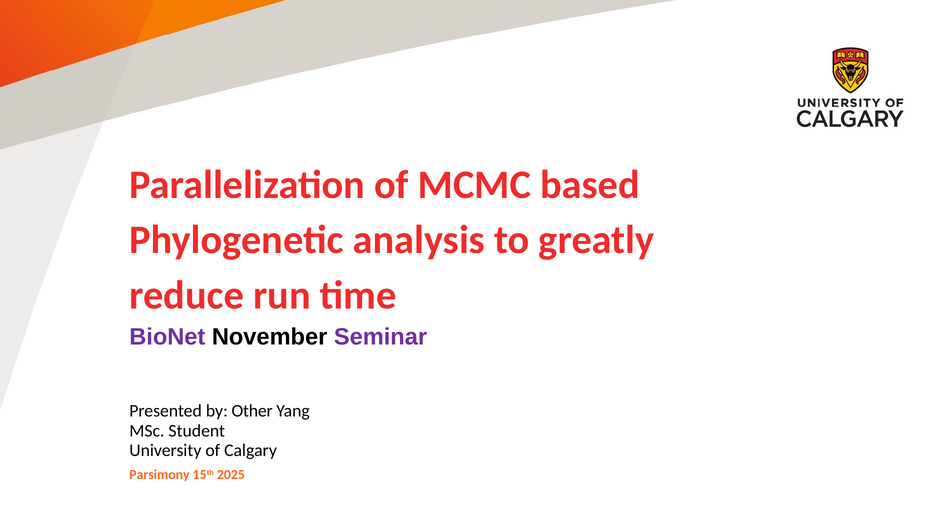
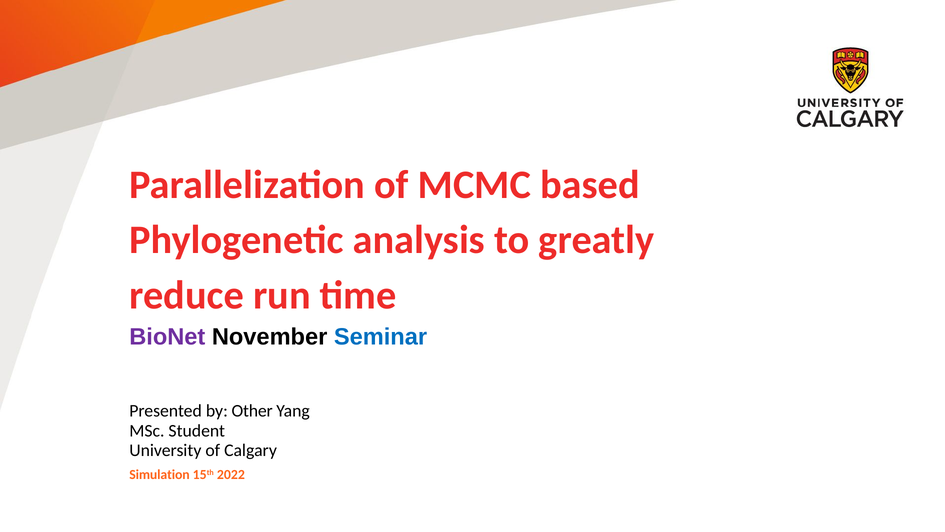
Seminar colour: purple -> blue
Parsimony: Parsimony -> Simulation
2025: 2025 -> 2022
